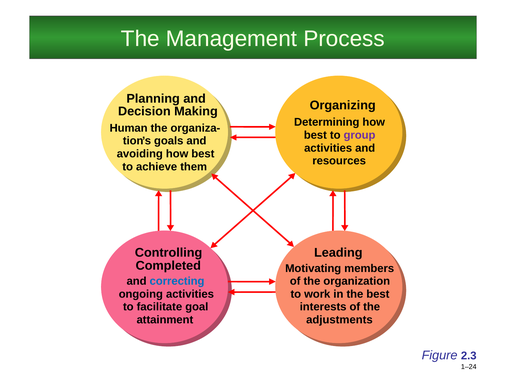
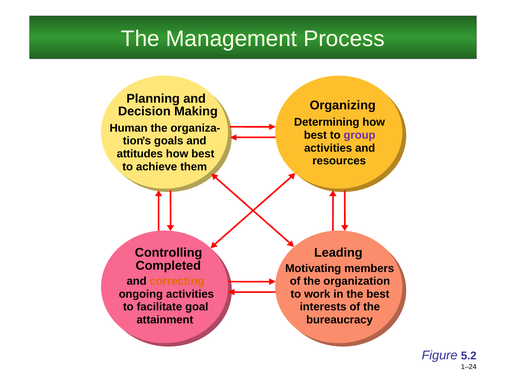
avoiding: avoiding -> attitudes
correcting colour: blue -> orange
adjustments: adjustments -> bureaucracy
2.3: 2.3 -> 5.2
